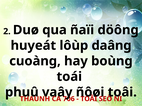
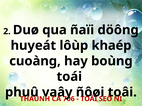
daâng: daâng -> khaép
